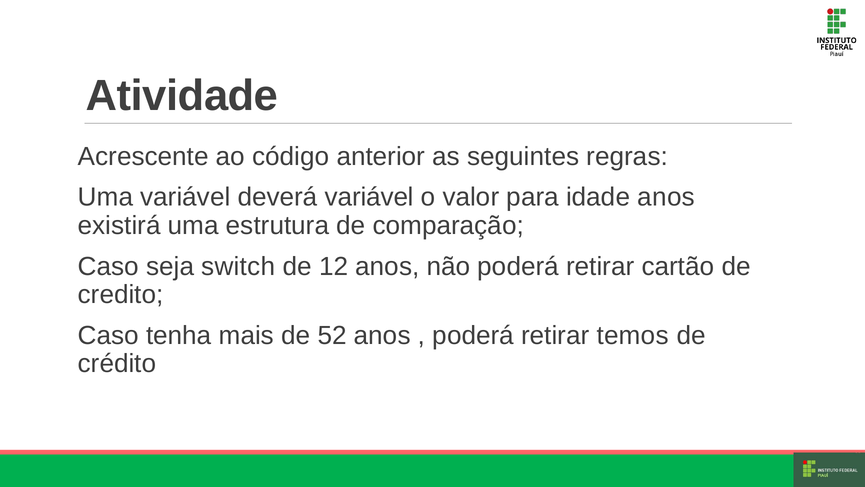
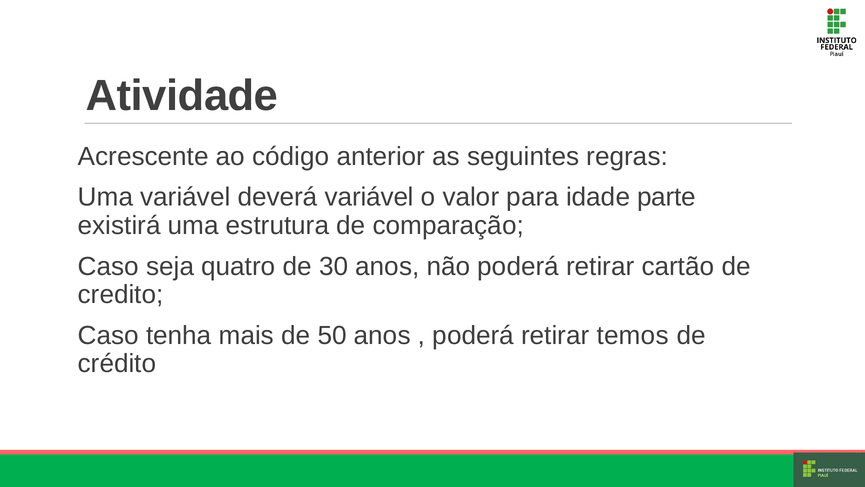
idade anos: anos -> parte
switch: switch -> quatro
12: 12 -> 30
52: 52 -> 50
